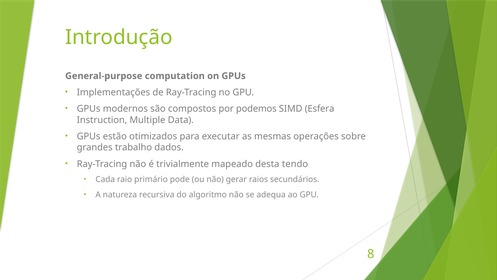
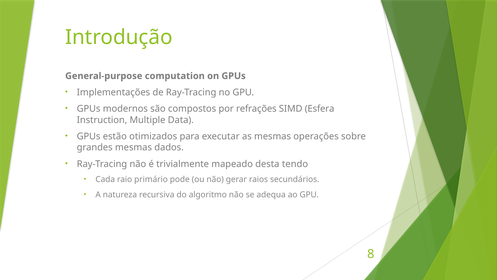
podemos: podemos -> refrações
grandes trabalho: trabalho -> mesmas
